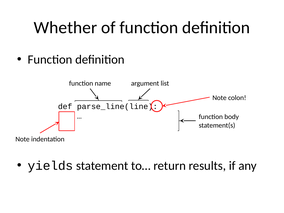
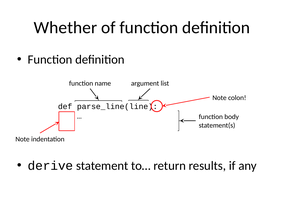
yields: yields -> derive
